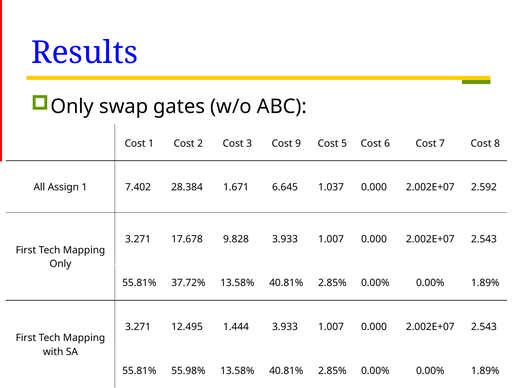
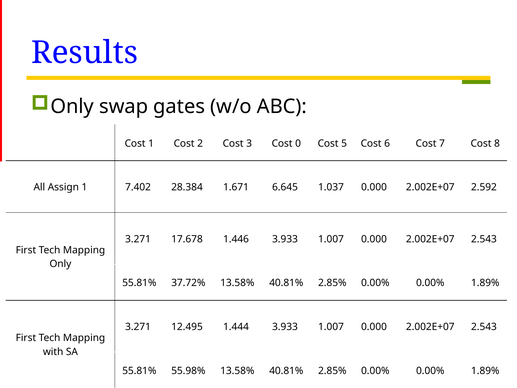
Cost 9: 9 -> 0
9.828: 9.828 -> 1.446
